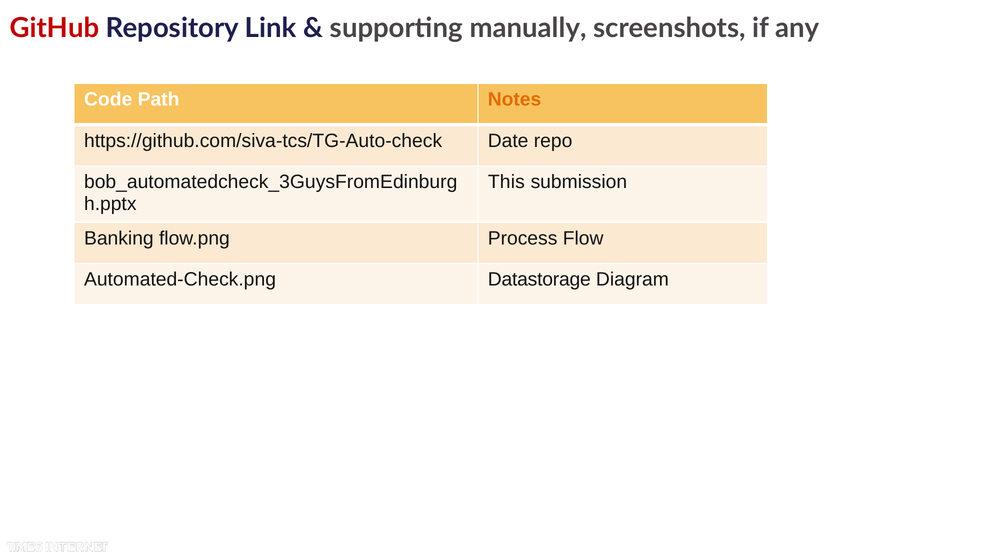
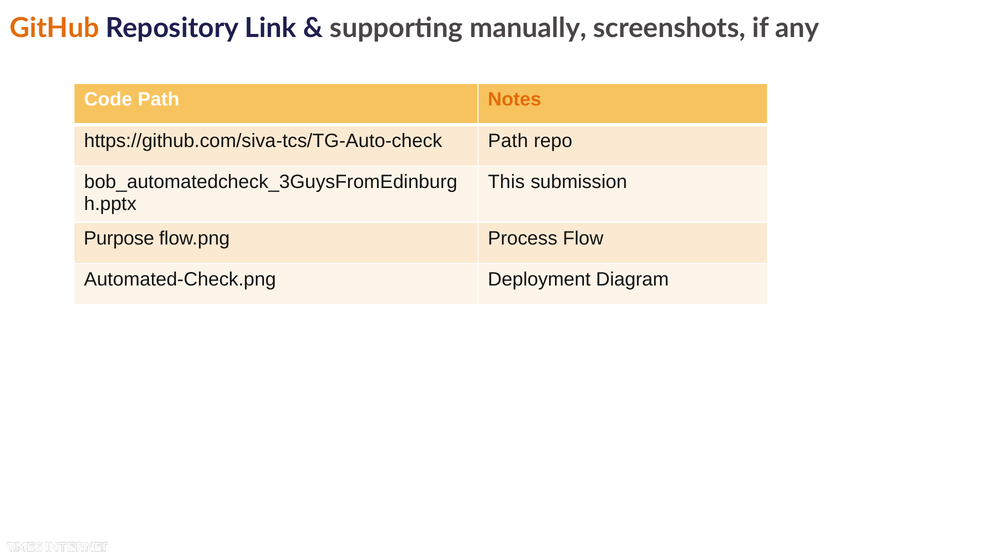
GitHub colour: red -> orange
https://github.com/siva-tcs/TG-Auto-check Date: Date -> Path
Banking: Banking -> Purpose
Datastorage: Datastorage -> Deployment
